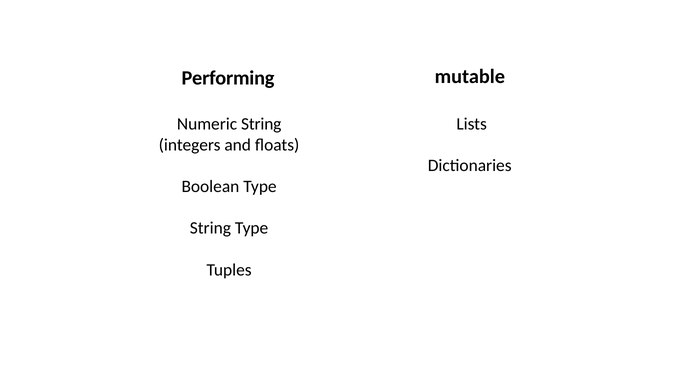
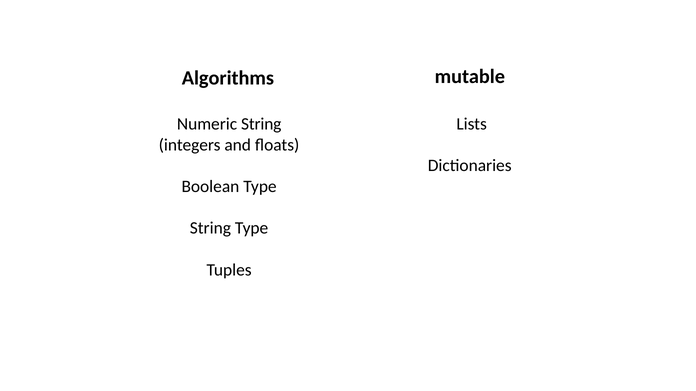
Performing: Performing -> Algorithms
